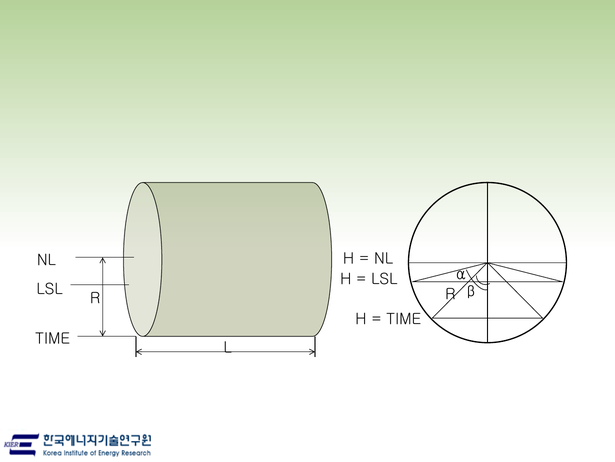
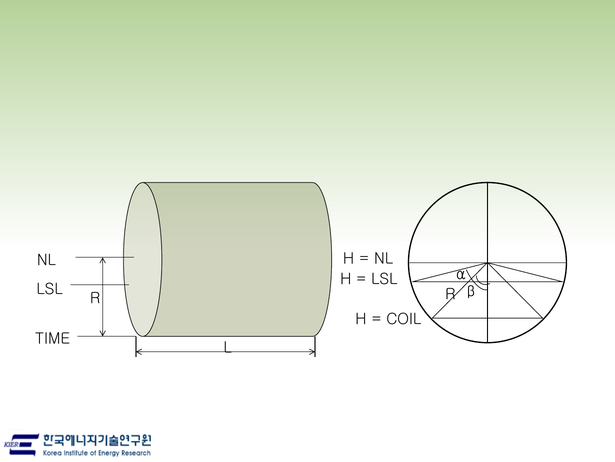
TIME at (404, 319): TIME -> COIL
